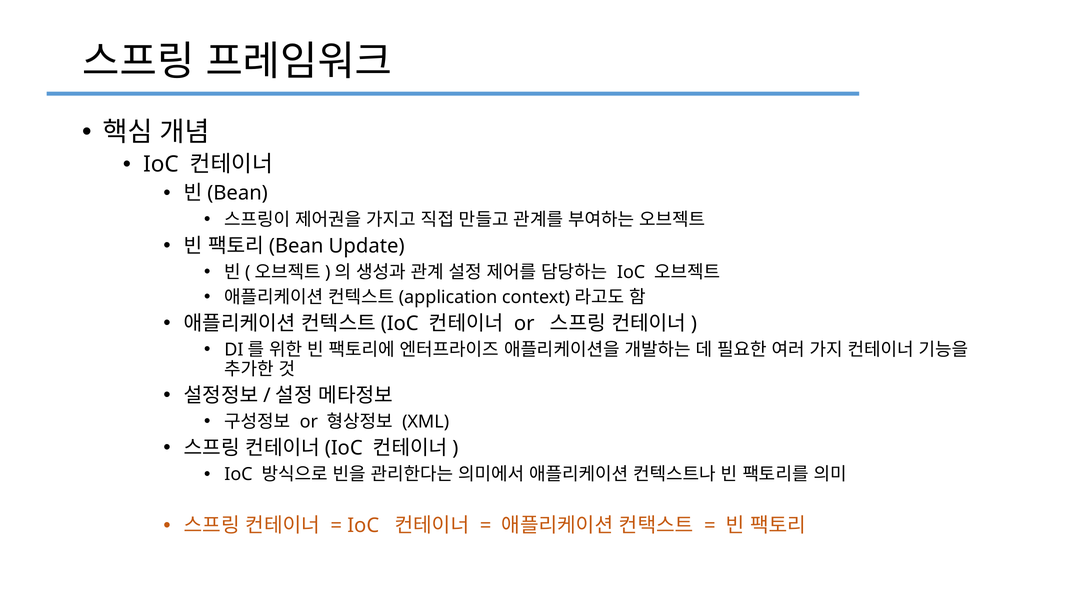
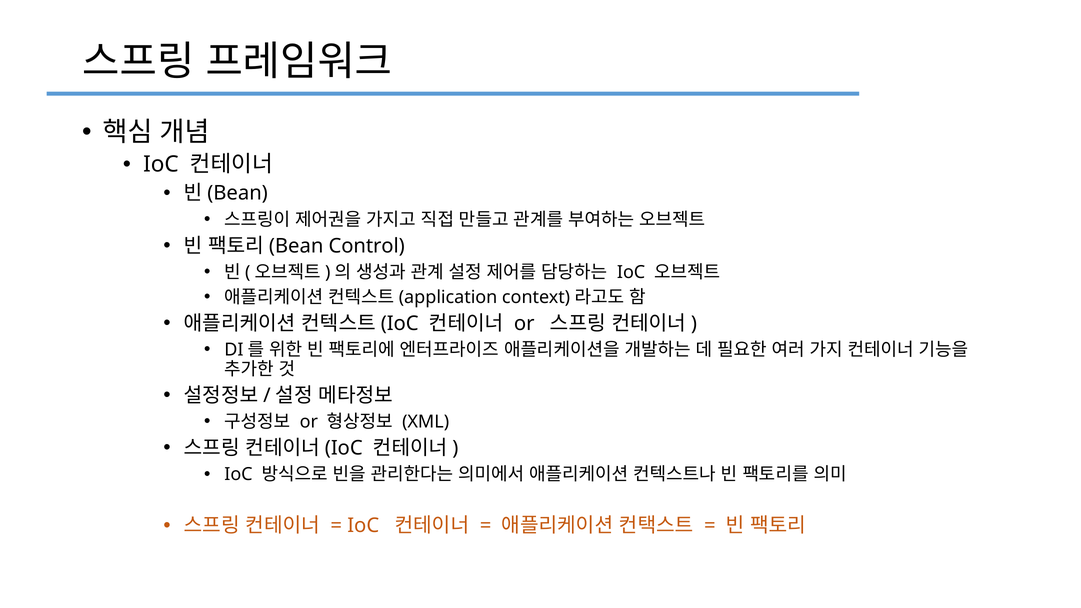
Update: Update -> Control
